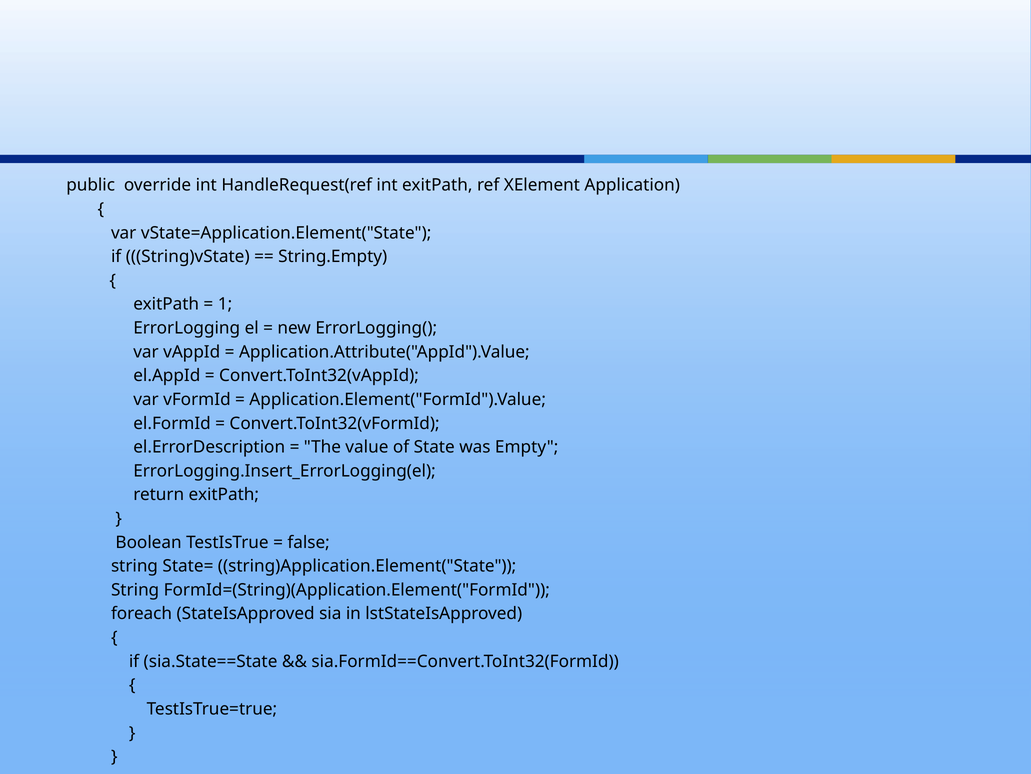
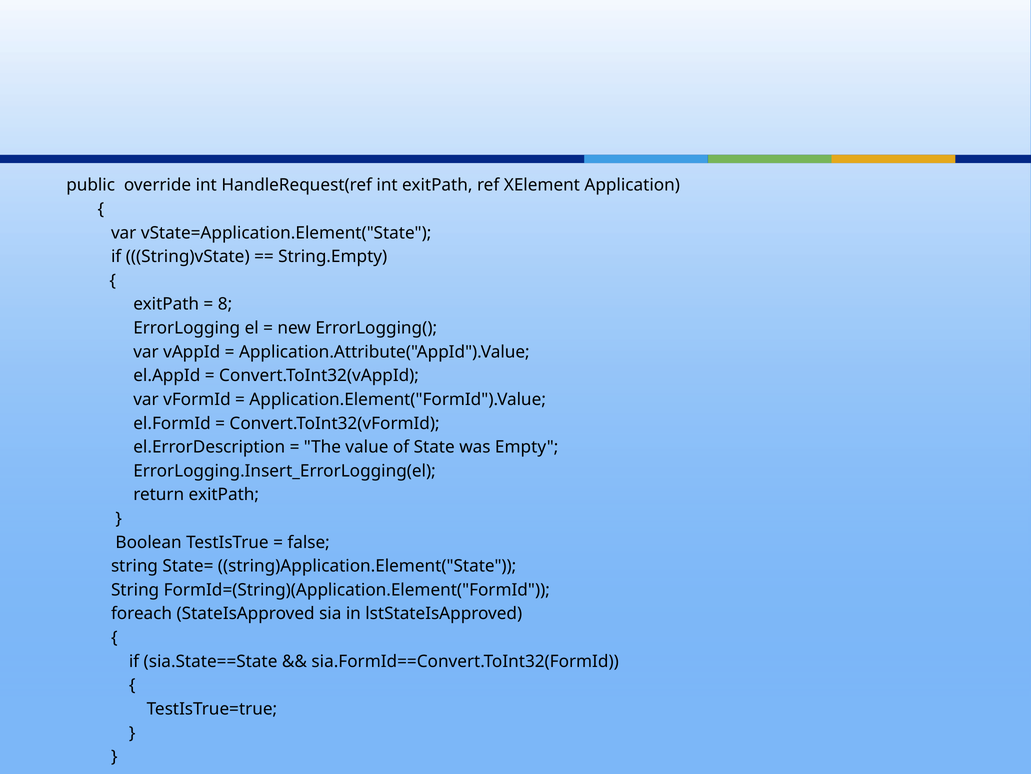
1: 1 -> 8
